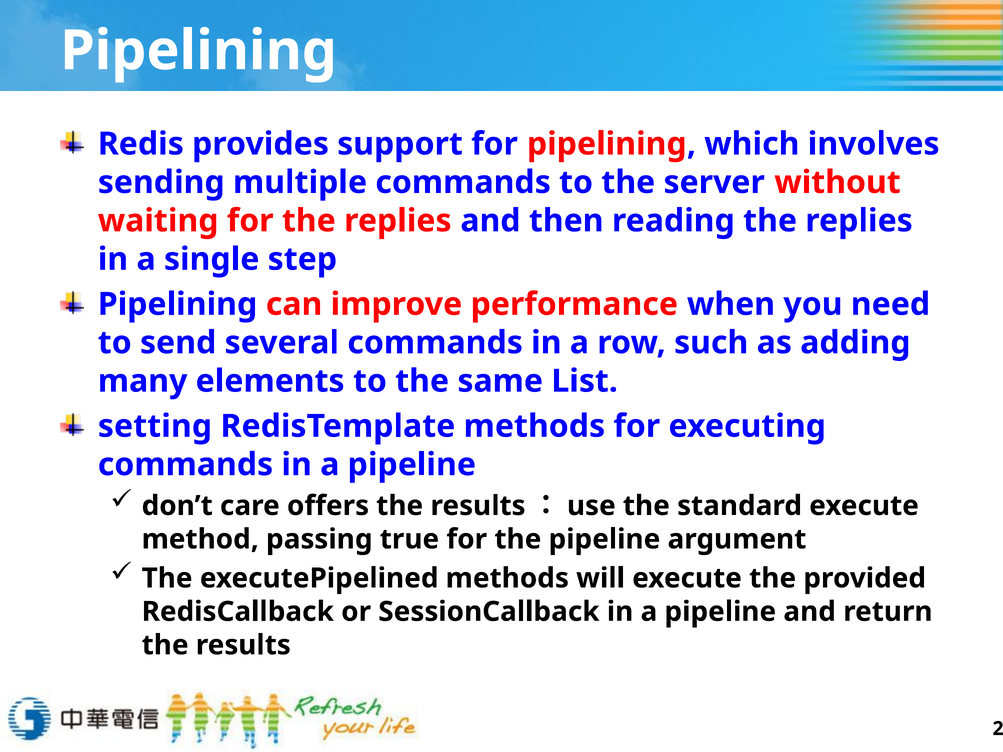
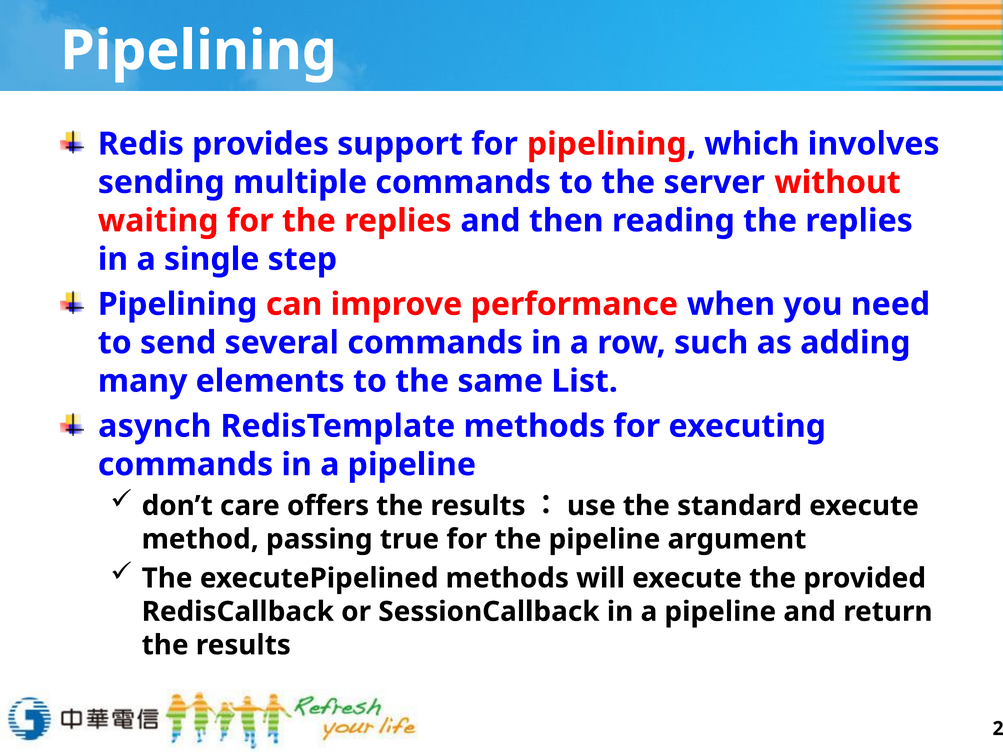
setting: setting -> asynch
